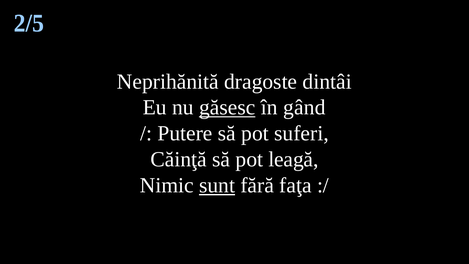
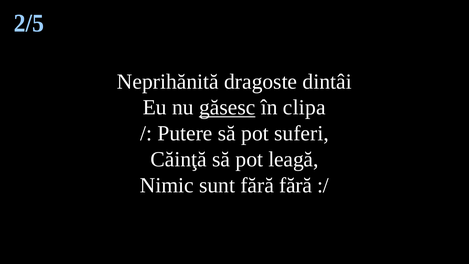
gând: gând -> clipa
sunt underline: present -> none
fără faţa: faţa -> fără
